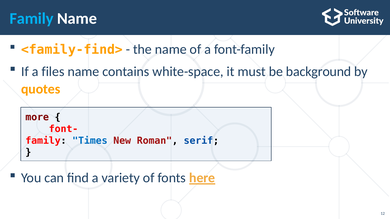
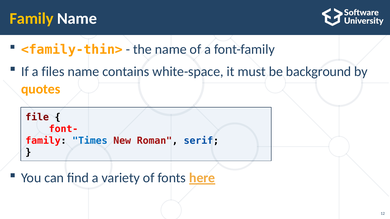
Family at (31, 18) colour: light blue -> yellow
<family-find>: <family-find> -> <family-thin>
more: more -> file
